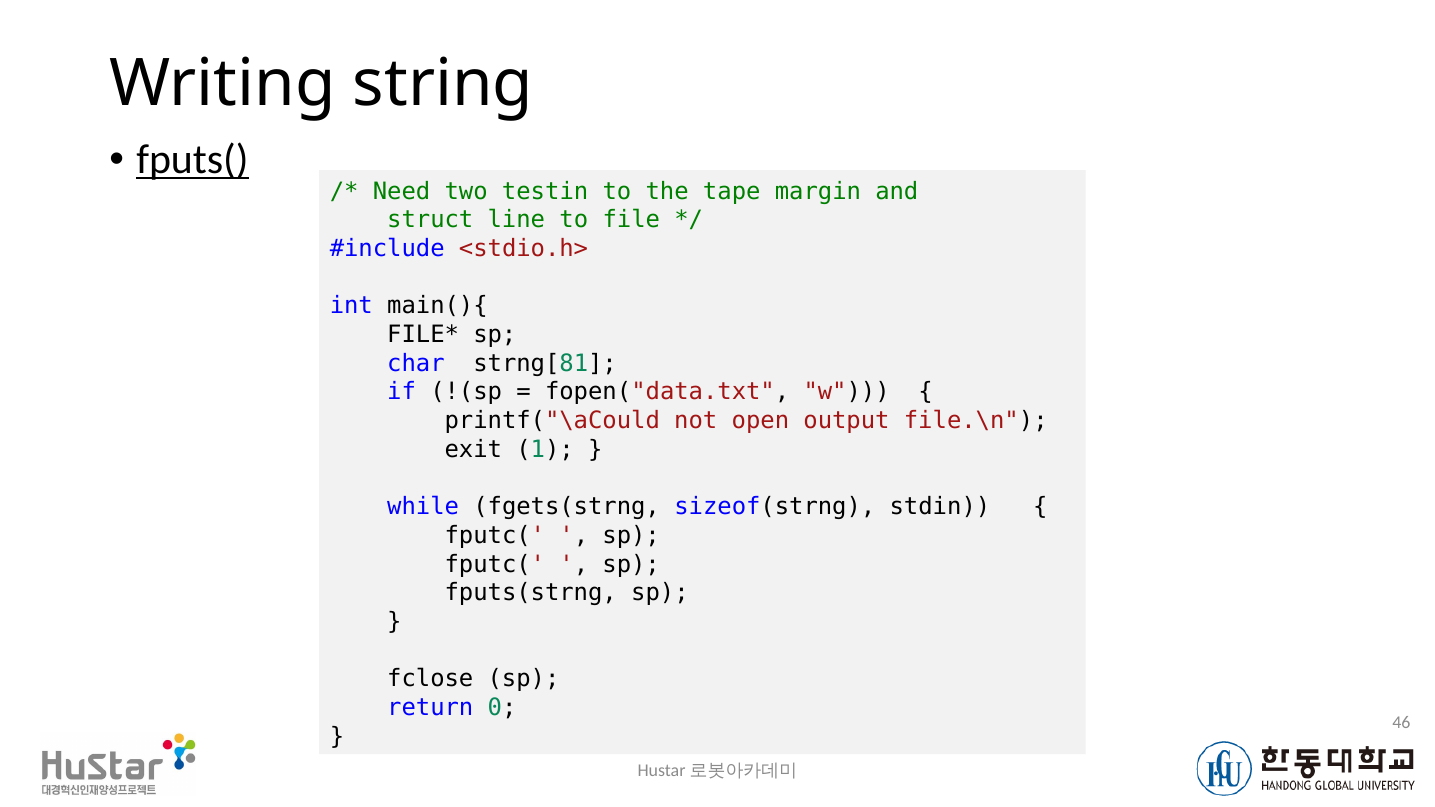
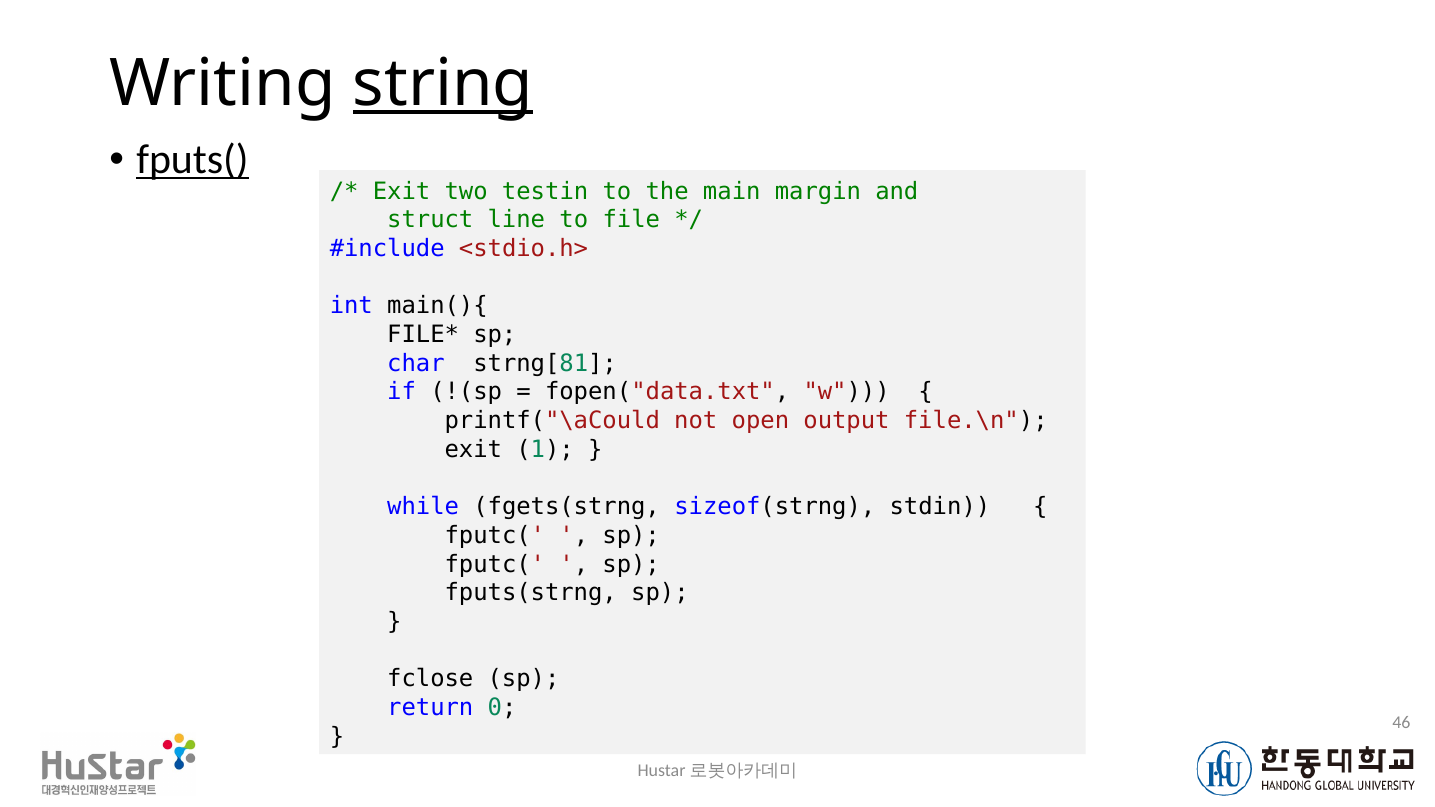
string underline: none -> present
Need at (402, 191): Need -> Exit
tape: tape -> main
